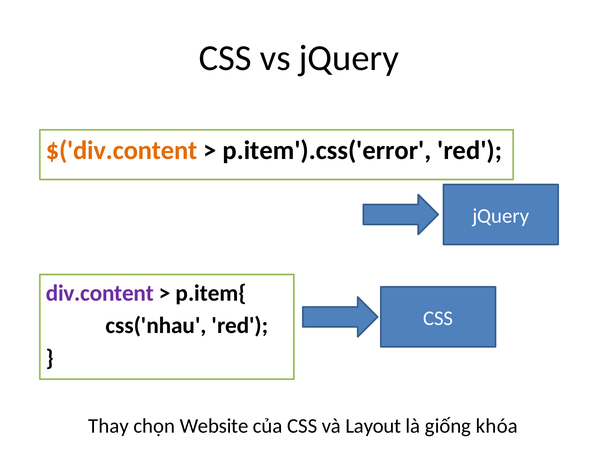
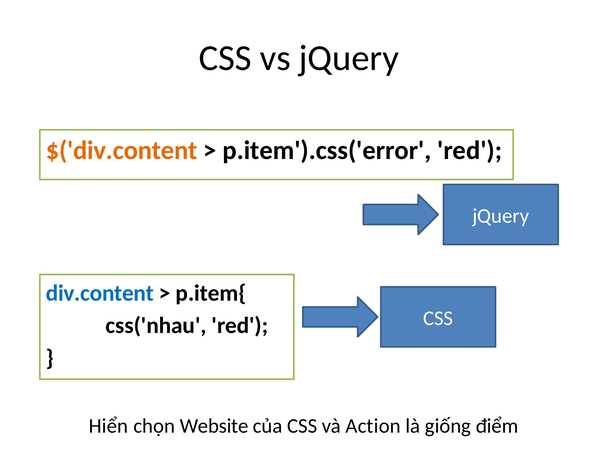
div.content colour: purple -> blue
Thay: Thay -> Hiển
Layout: Layout -> Action
khóa: khóa -> điểm
